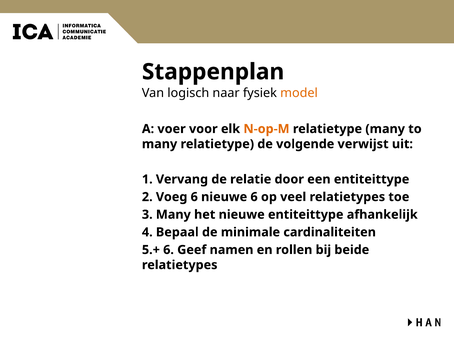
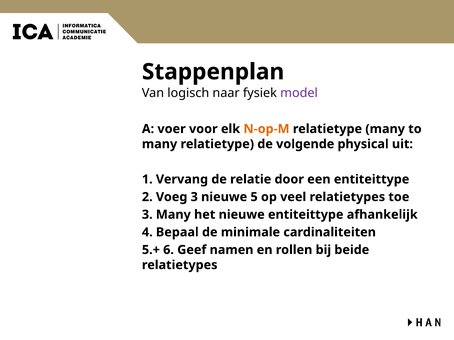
model colour: orange -> purple
verwijst: verwijst -> physical
Voeg 6: 6 -> 3
nieuwe 6: 6 -> 5
